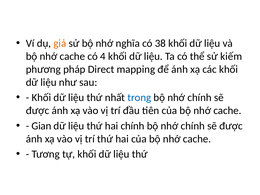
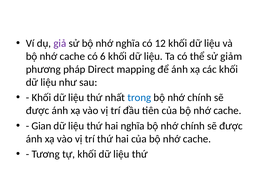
giả colour: orange -> purple
38: 38 -> 12
4: 4 -> 6
kiếm: kiếm -> giảm
hai chính: chính -> nghĩa
